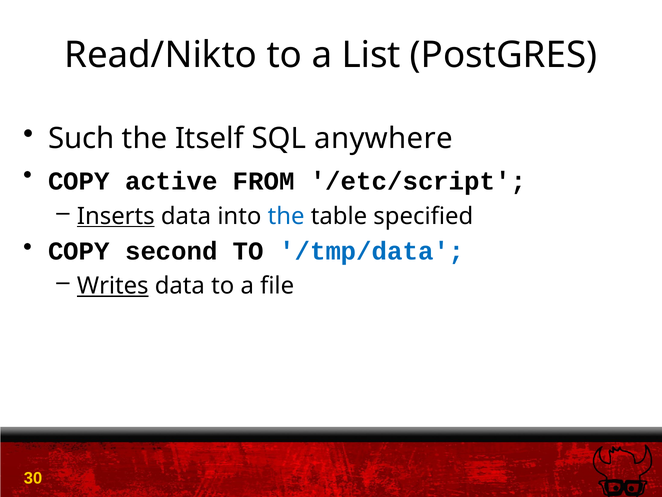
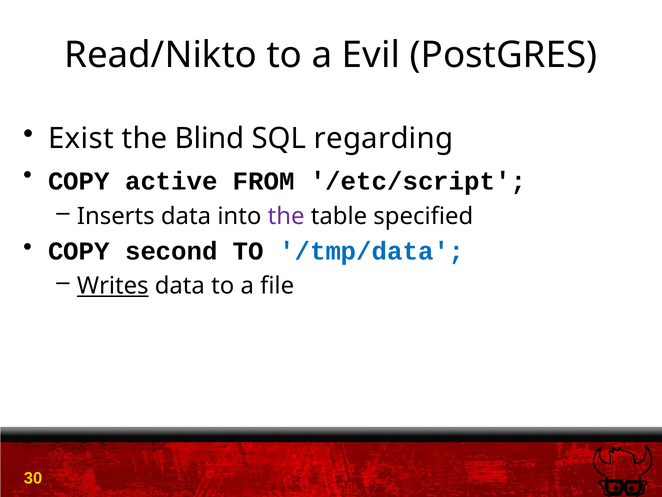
List: List -> Evil
Such: Such -> Exist
Itself: Itself -> Blind
anywhere: anywhere -> regarding
Inserts underline: present -> none
the at (286, 216) colour: blue -> purple
